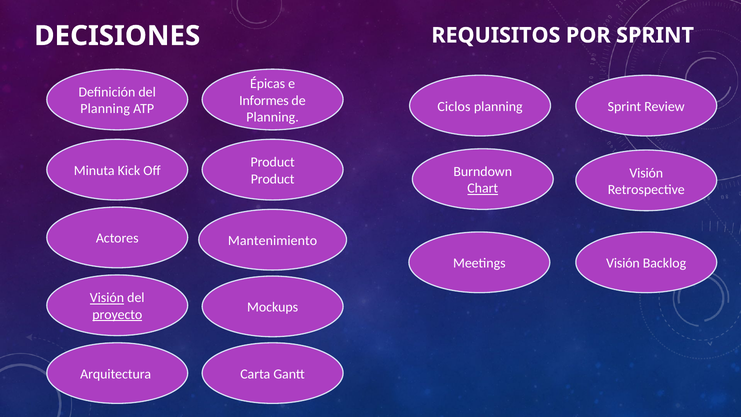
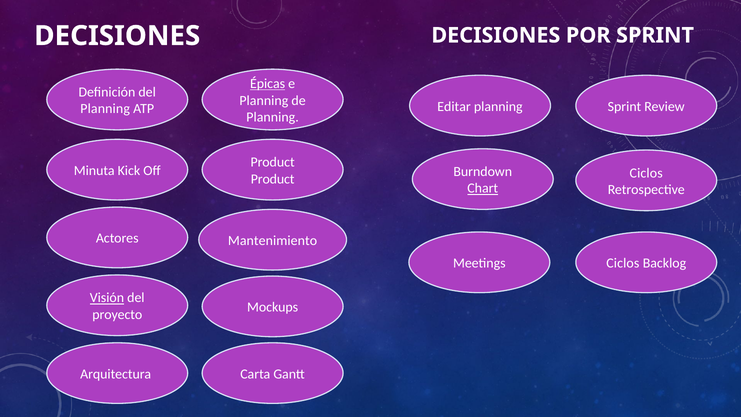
REQUISITOS at (496, 35): REQUISITOS -> DECISIONES
Épicas underline: none -> present
Informes at (264, 100): Informes -> Planning
Ciclos: Ciclos -> Editar
Visión at (646, 173): Visión -> Ciclos
Meetings Visión: Visión -> Ciclos
proyecto underline: present -> none
